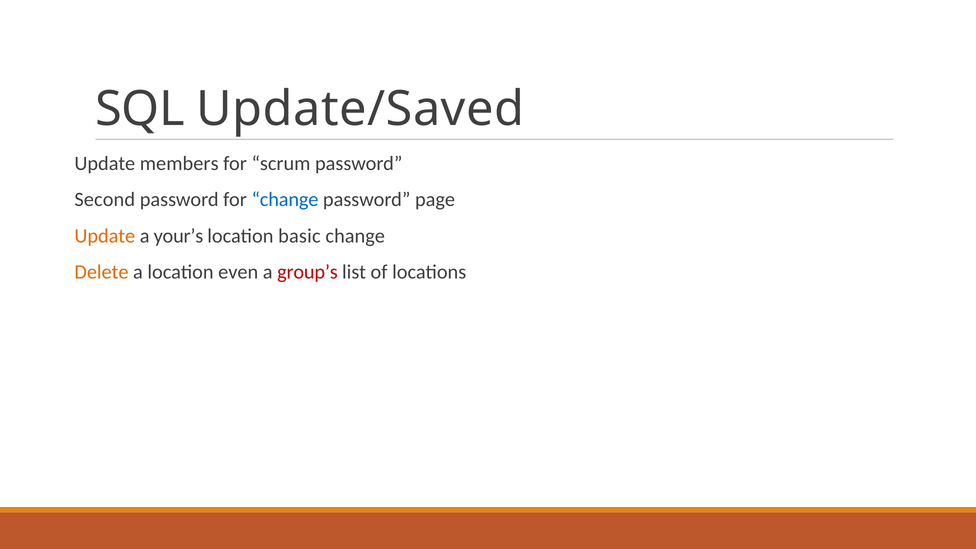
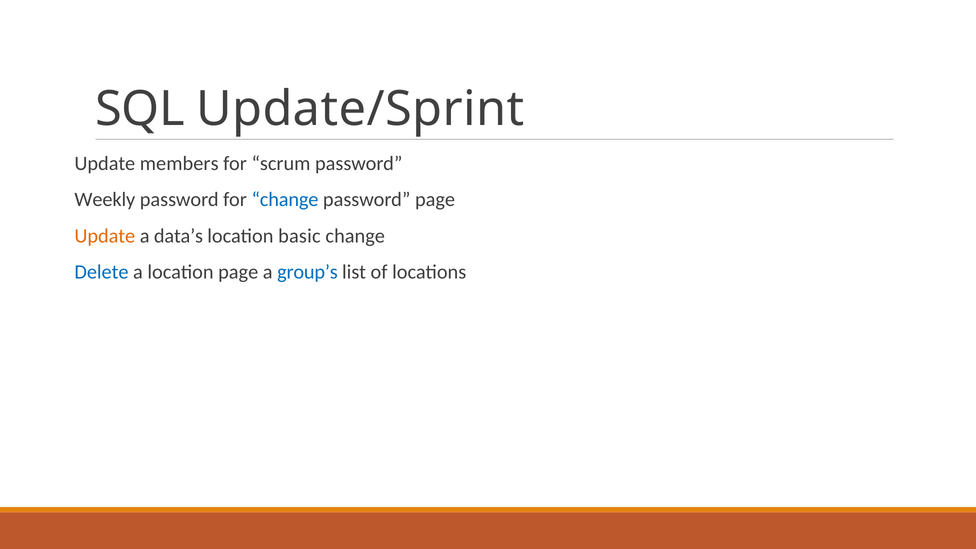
Update/Saved: Update/Saved -> Update/Sprint
Second: Second -> Weekly
your’s: your’s -> data’s
Delete colour: orange -> blue
location even: even -> page
group’s colour: red -> blue
